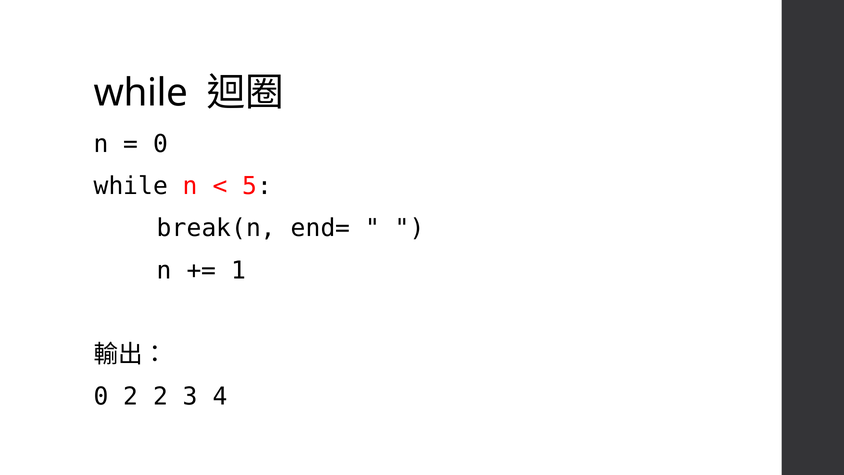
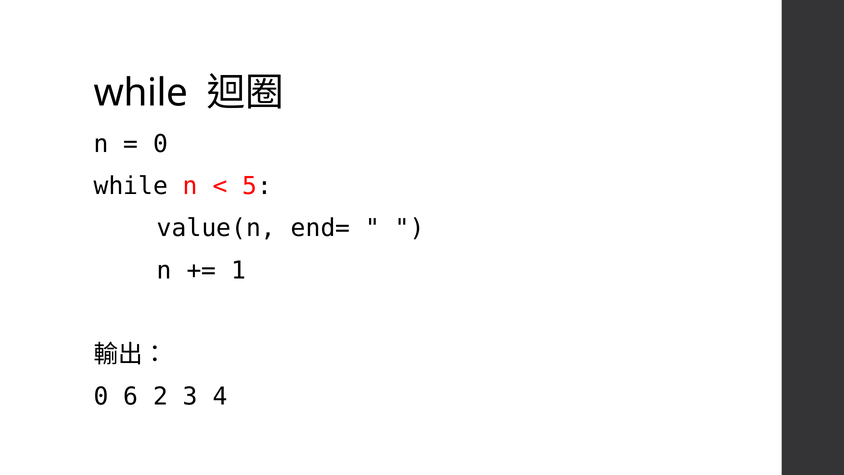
break(n: break(n -> value(n
0 2: 2 -> 6
